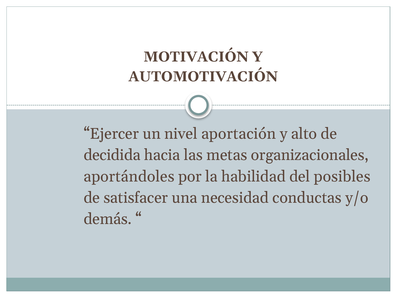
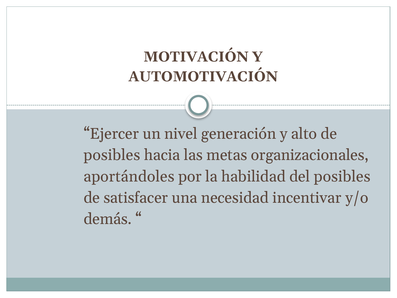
aportación: aportación -> generación
decidida at (112, 155): decidida -> posibles
conductas: conductas -> incentivar
